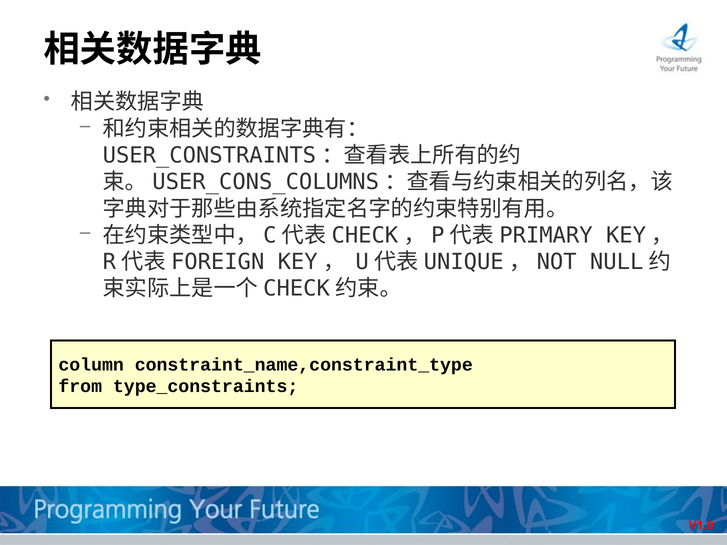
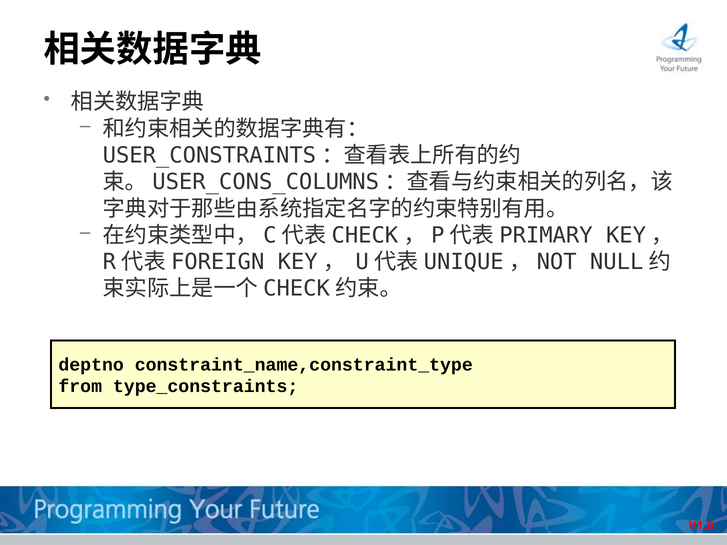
column: column -> deptno
